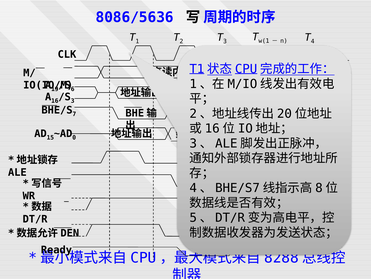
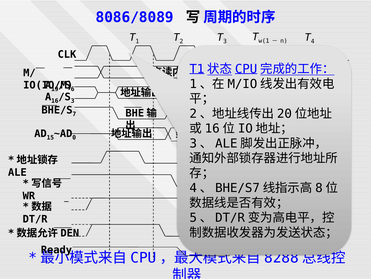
8086/5636: 8086/5636 -> 8086/8089
